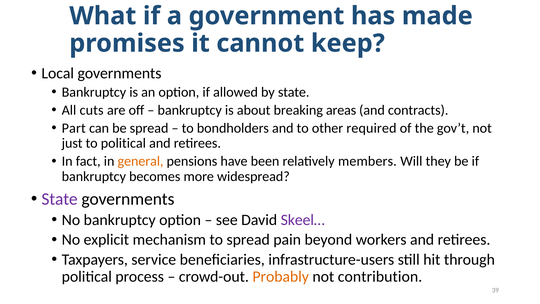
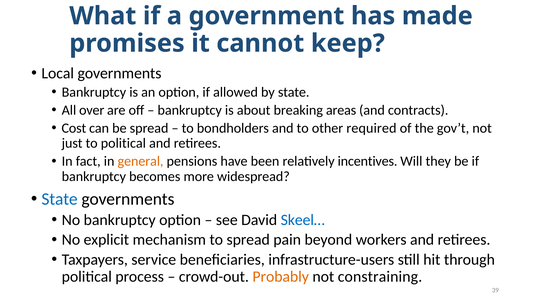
cuts: cuts -> over
Part: Part -> Cost
members: members -> incentives
State at (60, 199) colour: purple -> blue
Skeel… colour: purple -> blue
contribution: contribution -> constraining
